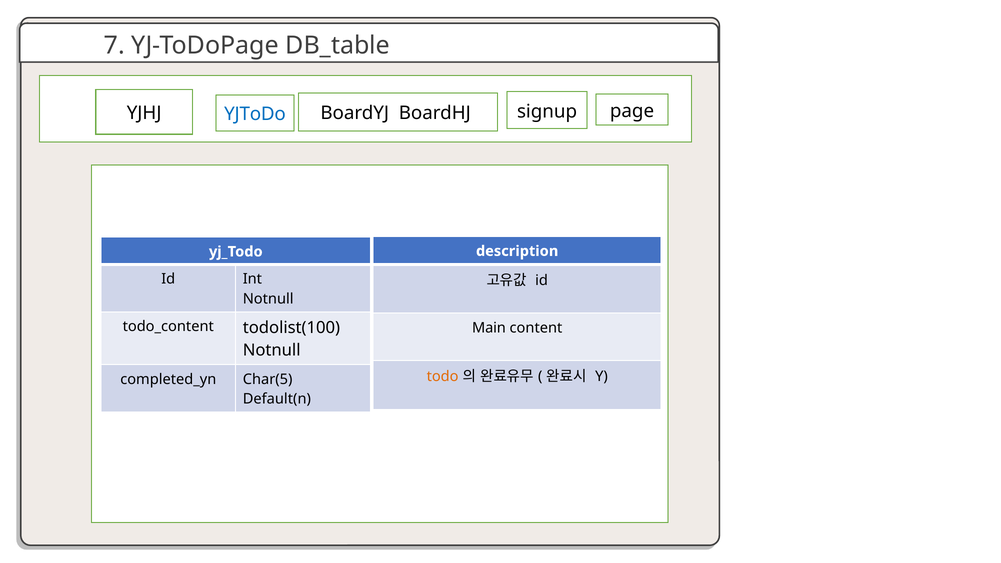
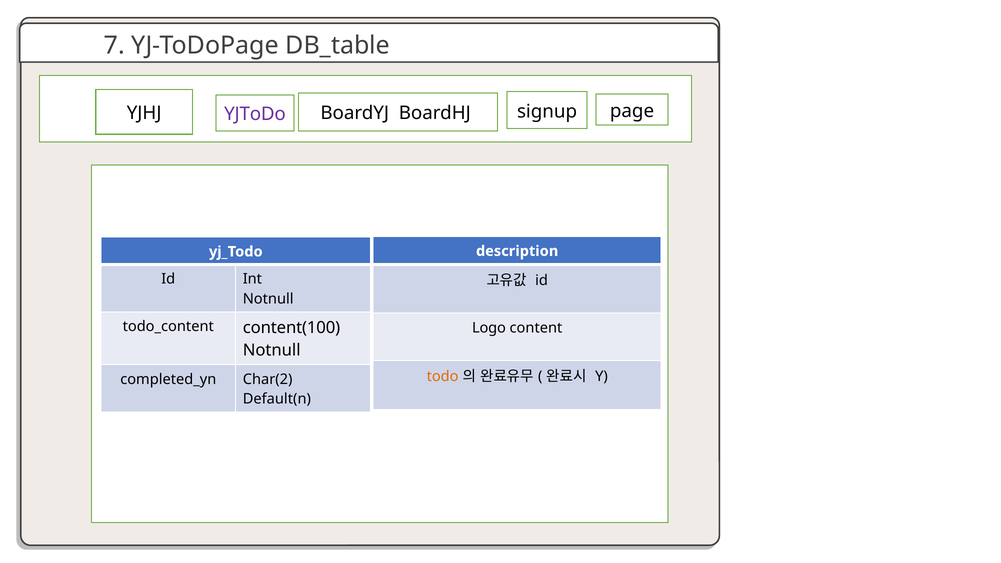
YJToDo colour: blue -> purple
todolist(100: todolist(100 -> content(100
Main: Main -> Logo
Char(5: Char(5 -> Char(2
